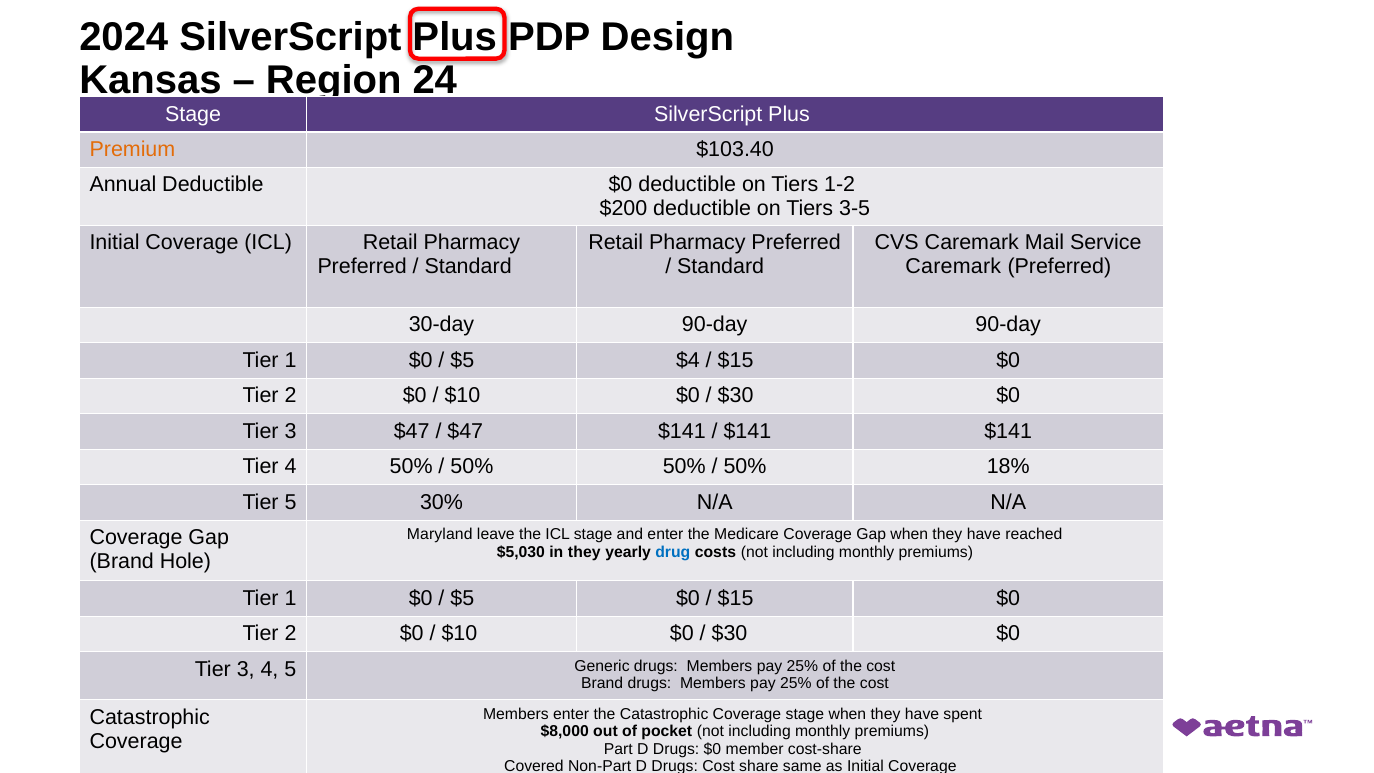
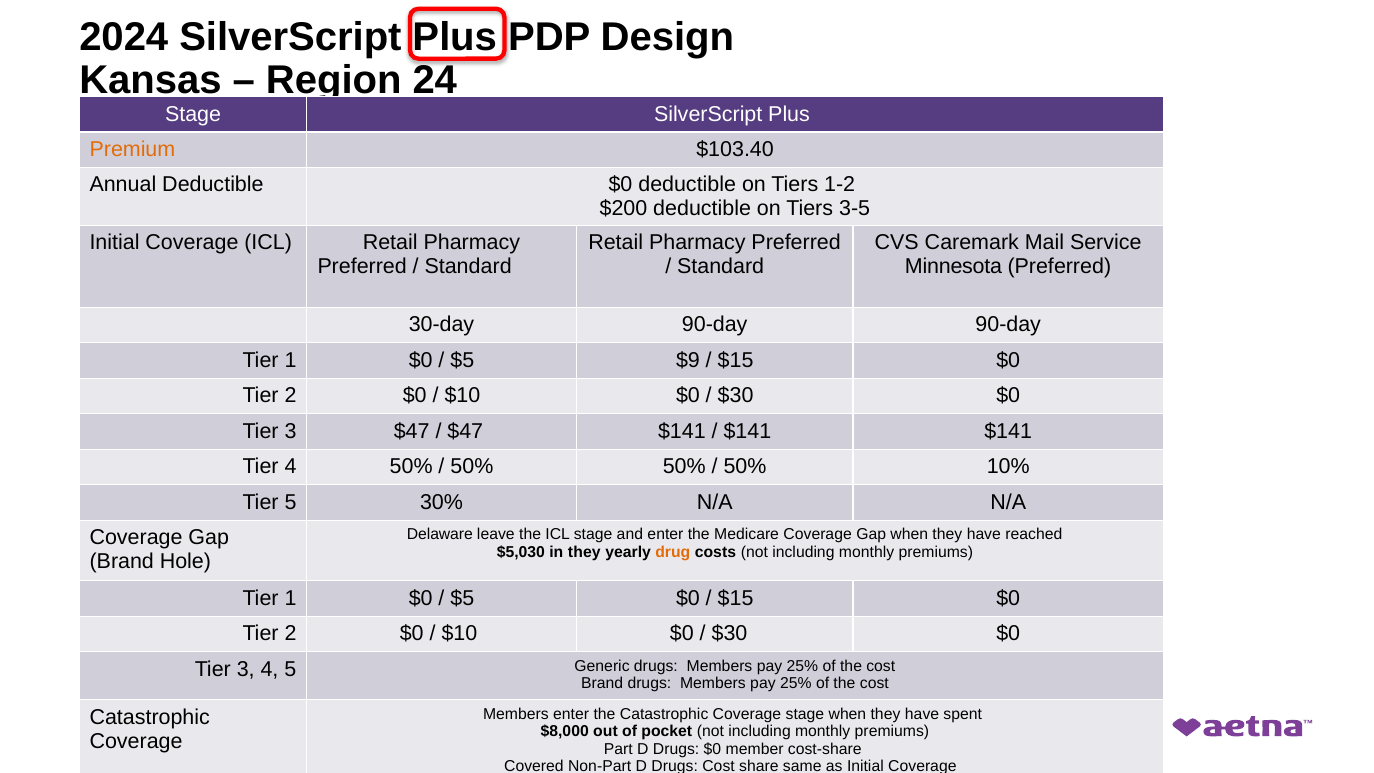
Caremark at (953, 267): Caremark -> Minnesota
$4: $4 -> $9
18%: 18% -> 10%
Maryland: Maryland -> Delaware
drug colour: blue -> orange
